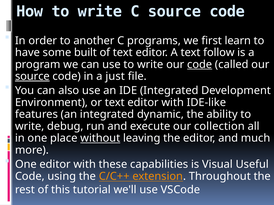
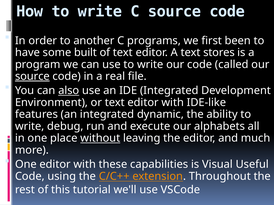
learn: learn -> been
follow: follow -> stores
code at (200, 65) underline: present -> none
just: just -> real
also underline: none -> present
collection: collection -> alphabets
